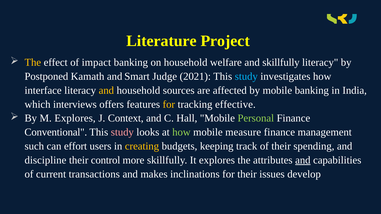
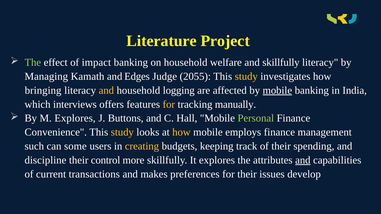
The at (33, 63) colour: yellow -> light green
Postponed: Postponed -> Managing
Smart: Smart -> Edges
2021: 2021 -> 2055
study at (246, 77) colour: light blue -> yellow
interface: interface -> bringing
sources: sources -> logging
mobile at (277, 90) underline: none -> present
effective: effective -> manually
Context: Context -> Buttons
Conventional: Conventional -> Convenience
study at (122, 132) colour: pink -> yellow
how at (181, 132) colour: light green -> yellow
measure: measure -> employs
effort: effort -> some
inclinations: inclinations -> preferences
